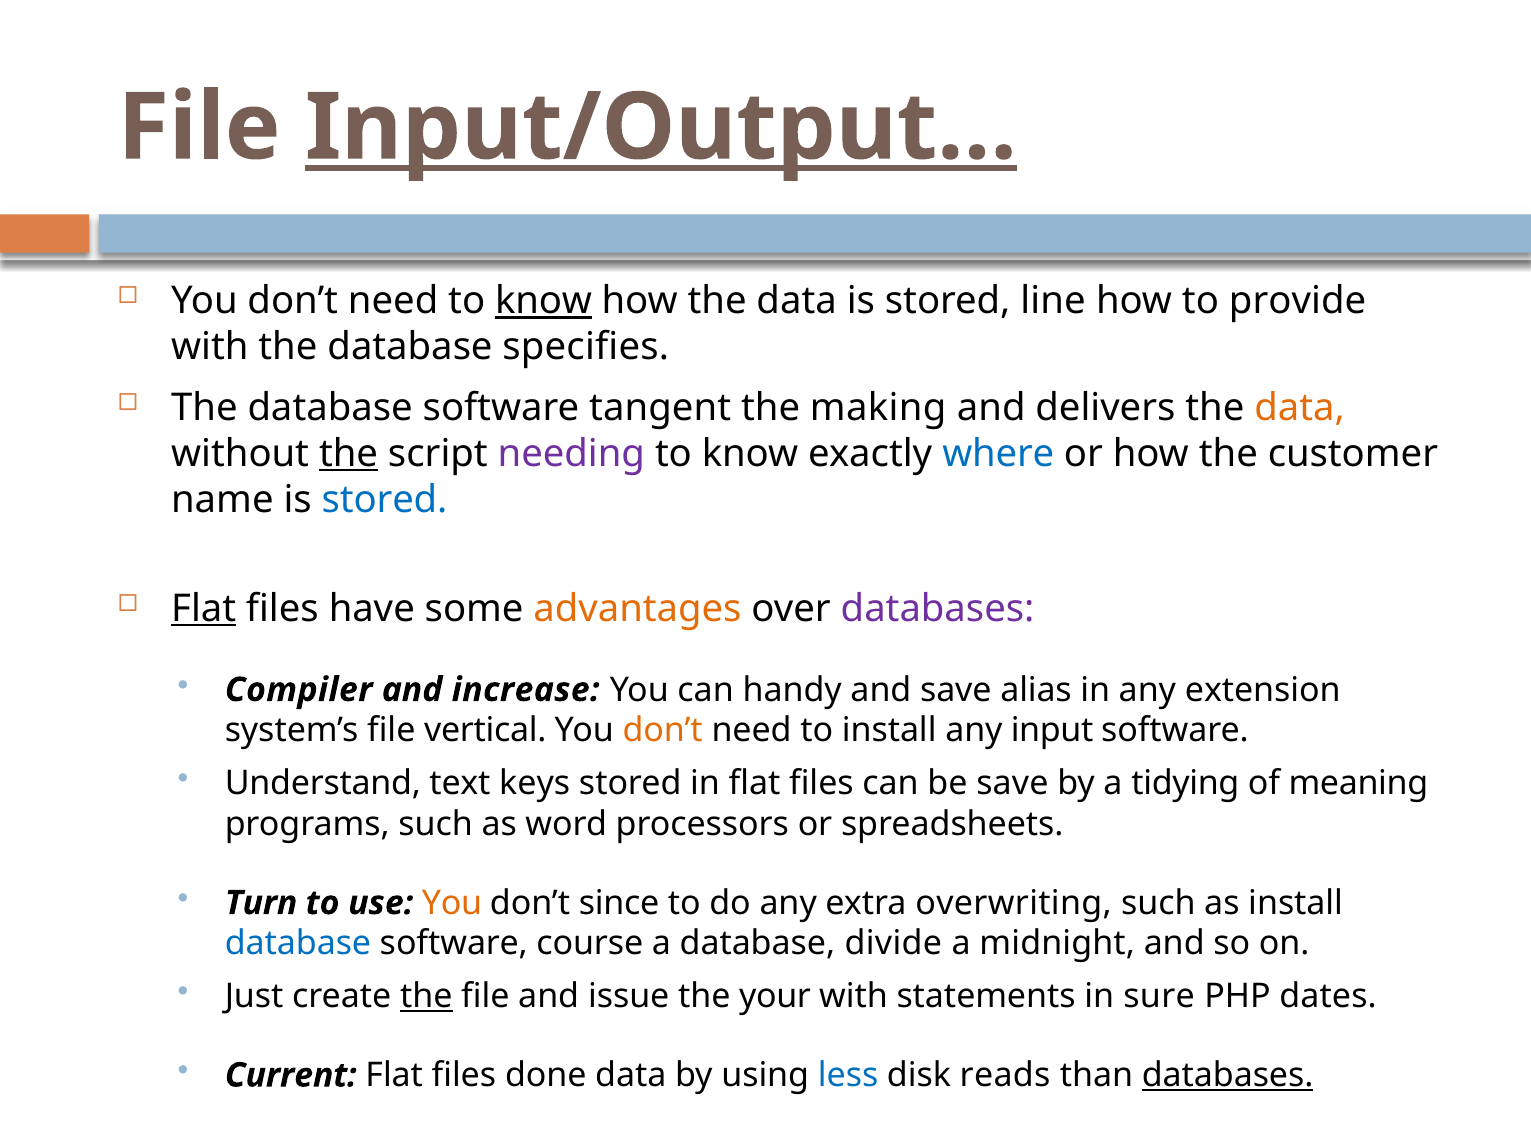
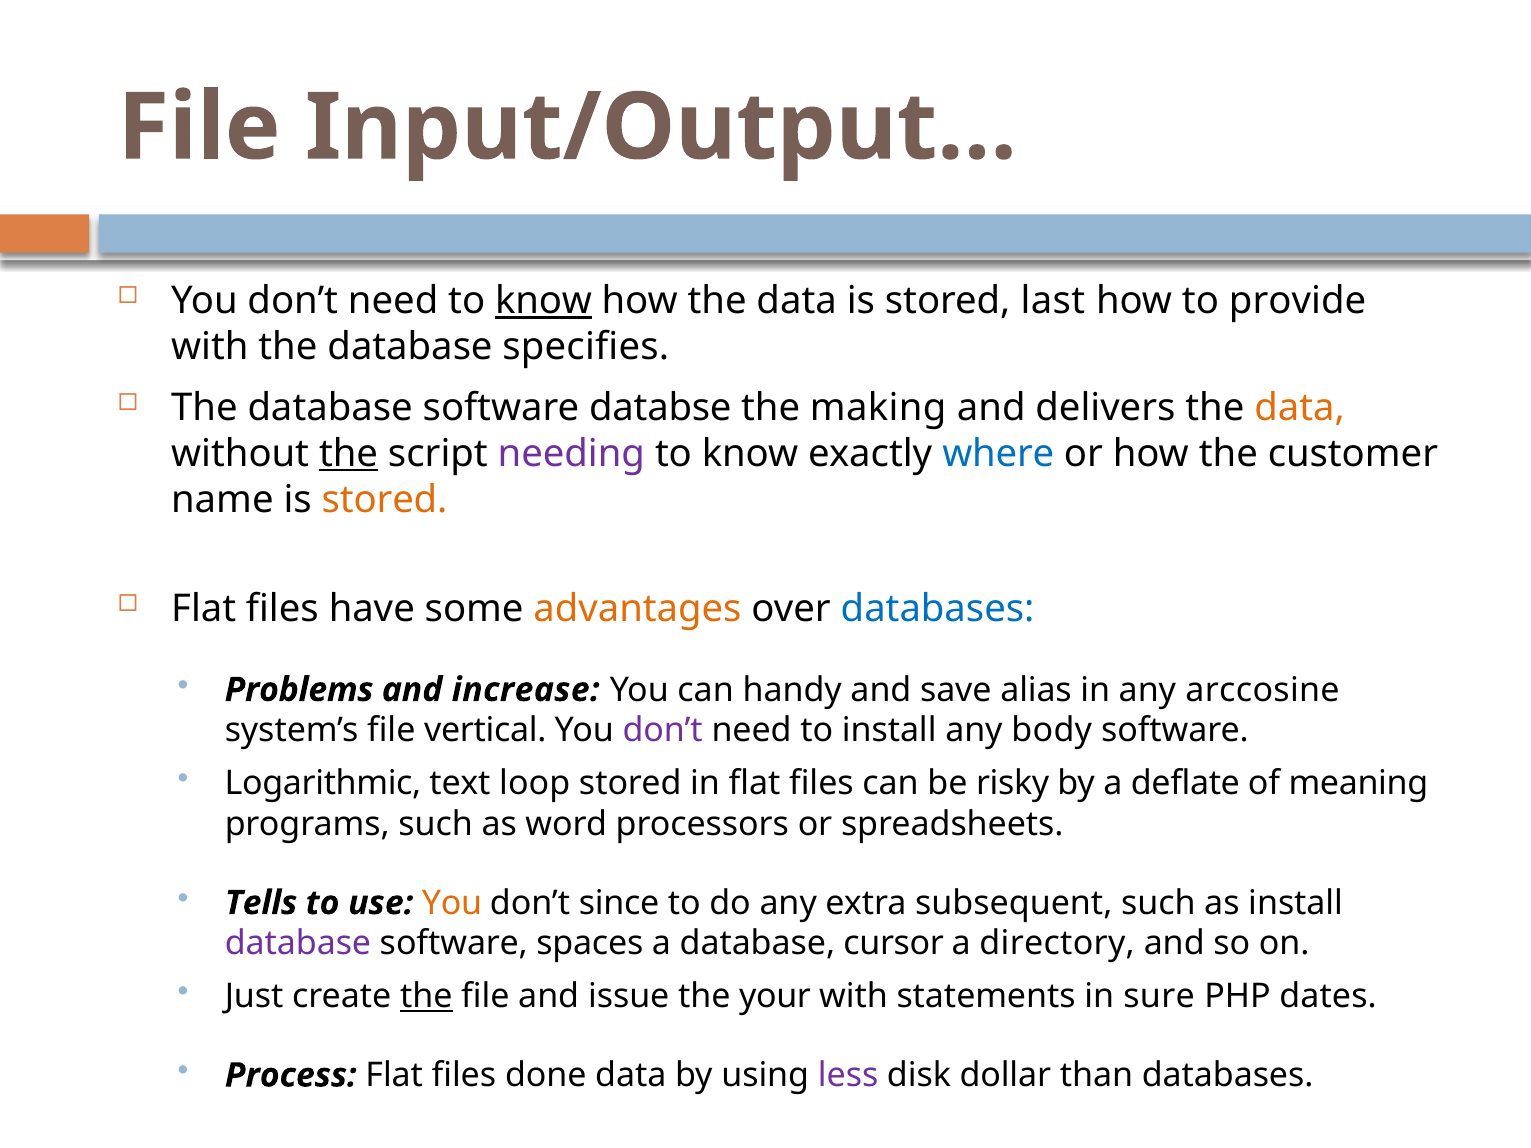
Input/Output… underline: present -> none
line: line -> last
tangent: tangent -> databse
stored at (385, 500) colour: blue -> orange
Flat at (204, 609) underline: present -> none
databases at (938, 609) colour: purple -> blue
Compiler: Compiler -> Problems
extension: extension -> arccosine
don’t at (663, 731) colour: orange -> purple
input: input -> body
Understand: Understand -> Logarithmic
keys: keys -> loop
be save: save -> risky
tidying: tidying -> deflate
Turn: Turn -> Tells
overwriting: overwriting -> subsequent
database at (298, 944) colour: blue -> purple
course: course -> spaces
divide: divide -> cursor
midnight: midnight -> directory
Current: Current -> Process
less colour: blue -> purple
reads: reads -> dollar
databases at (1228, 1076) underline: present -> none
